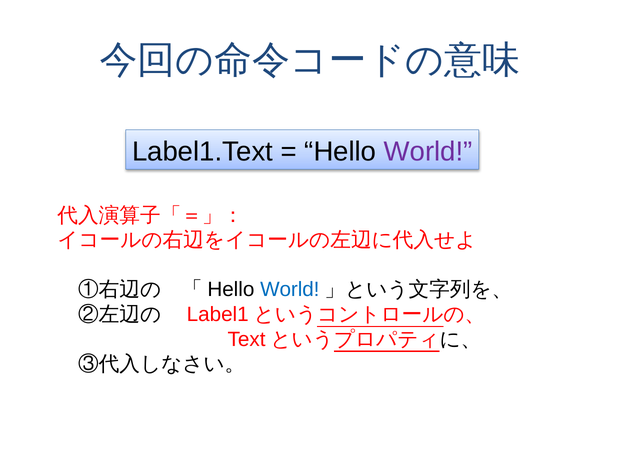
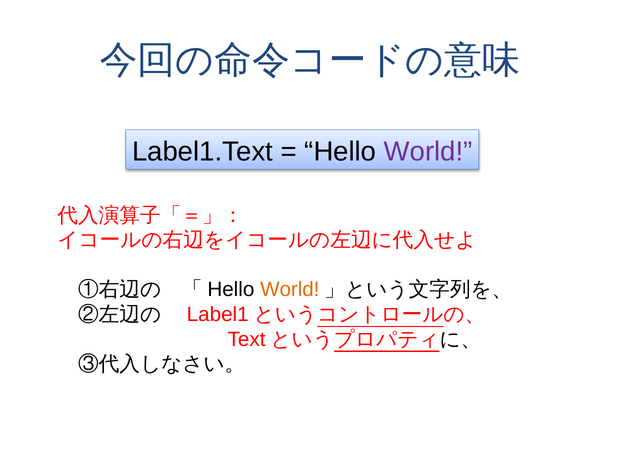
World at (290, 290) colour: blue -> orange
